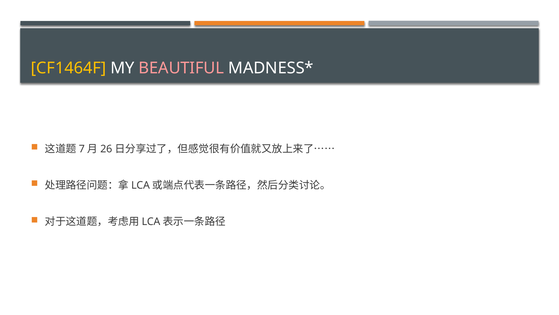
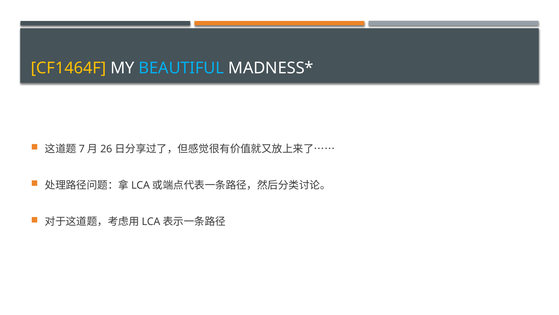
BEAUTIFUL colour: pink -> light blue
